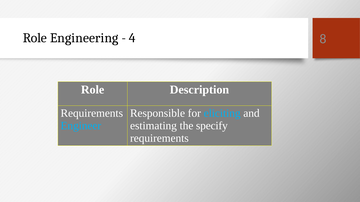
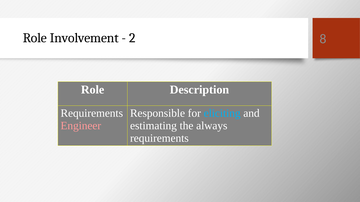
Engineering: Engineering -> Involvement
4: 4 -> 2
Engineer colour: light blue -> pink
specify: specify -> always
